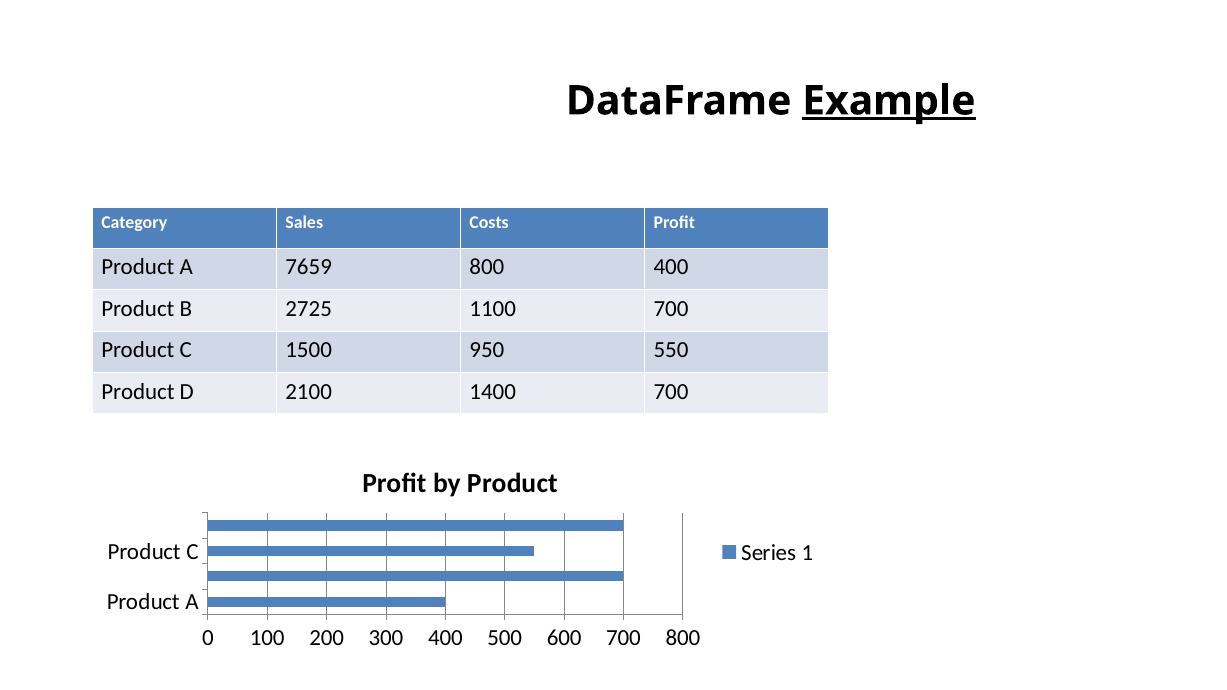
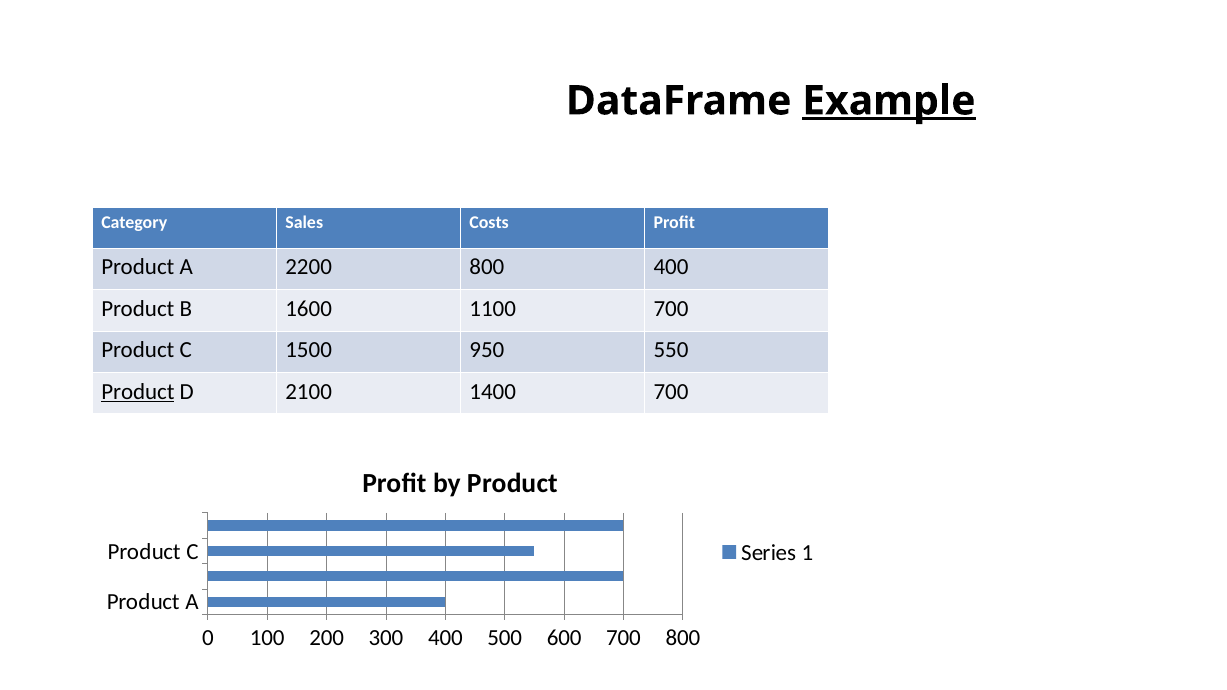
7659: 7659 -> 2200
2725: 2725 -> 1600
Product at (138, 392) underline: none -> present
